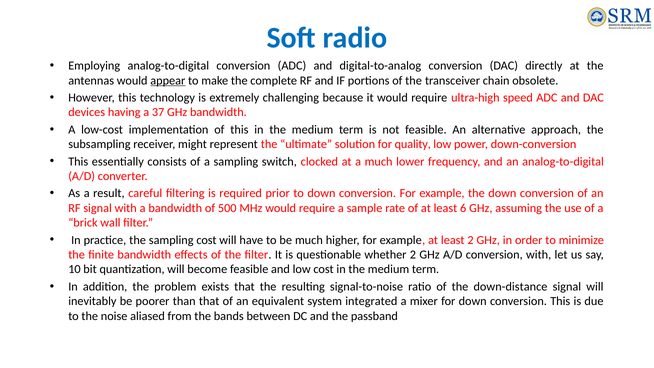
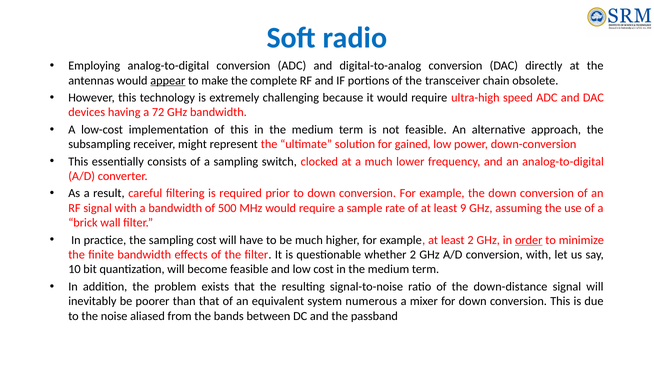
37: 37 -> 72
quality: quality -> gained
6: 6 -> 9
order underline: none -> present
integrated: integrated -> numerous
